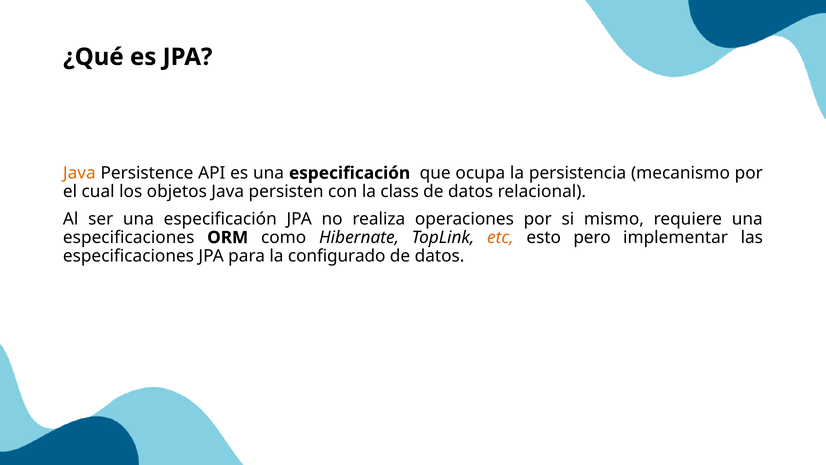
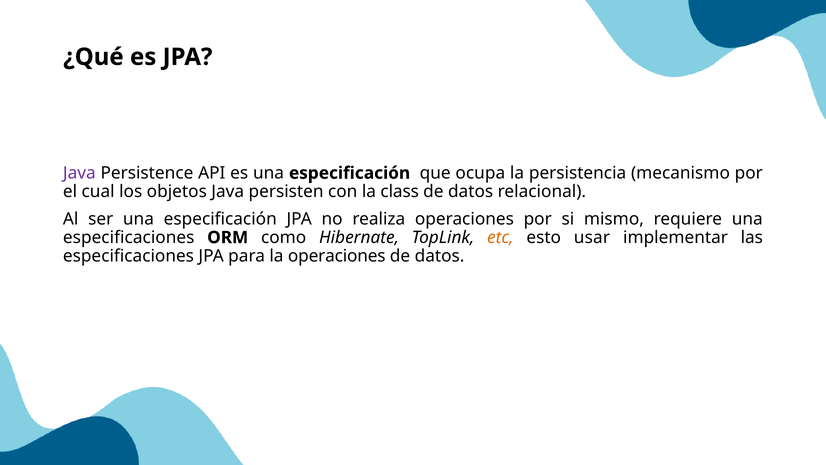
Java at (79, 173) colour: orange -> purple
pero: pero -> usar
la configurado: configurado -> operaciones
